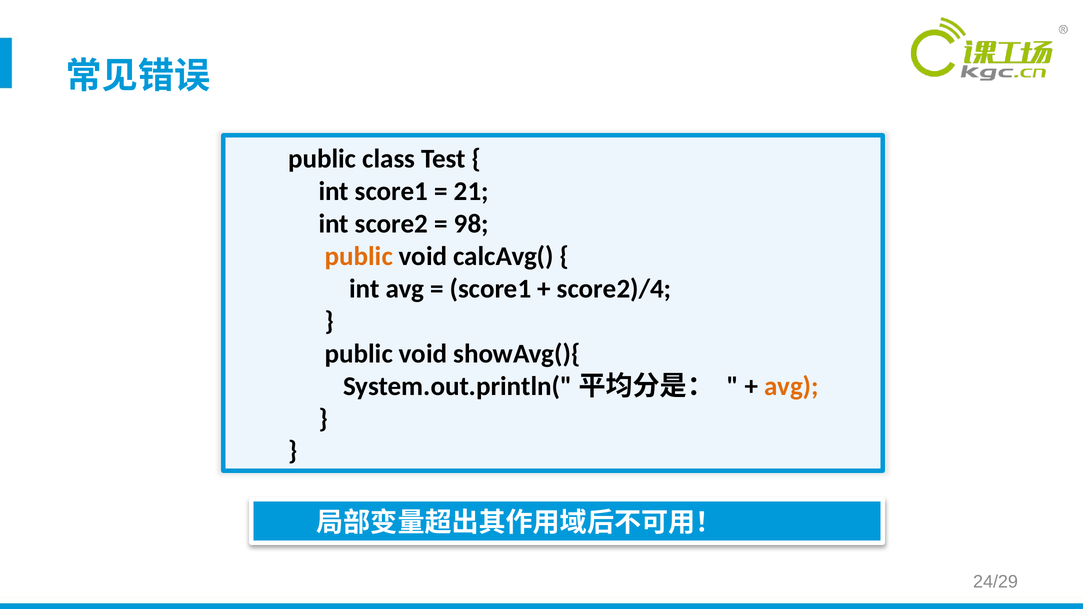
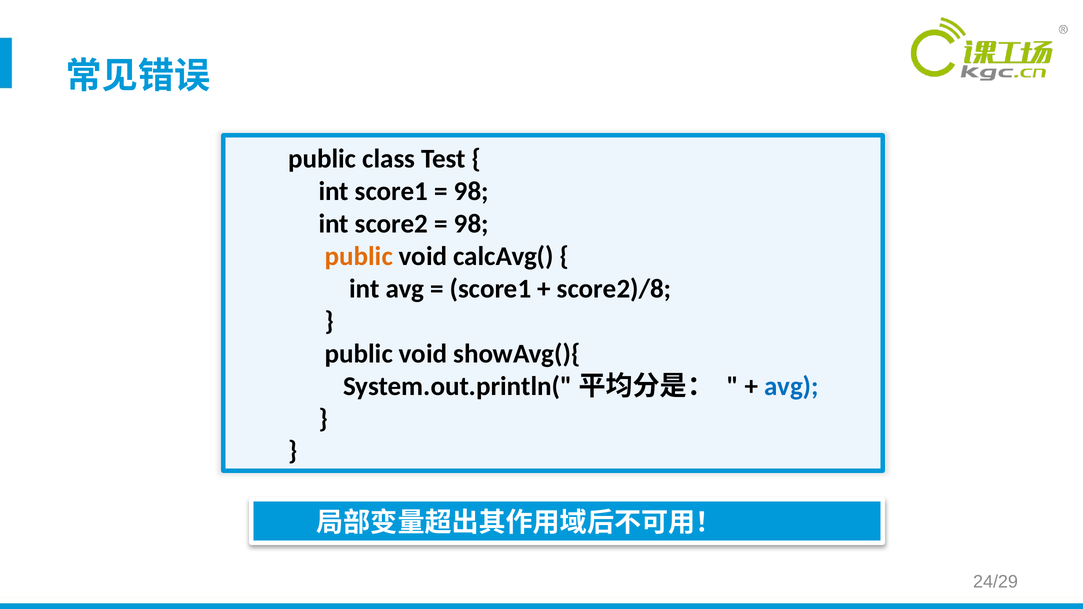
21 at (471, 191): 21 -> 98
score2)/4: score2)/4 -> score2)/8
avg at (791, 386) colour: orange -> blue
